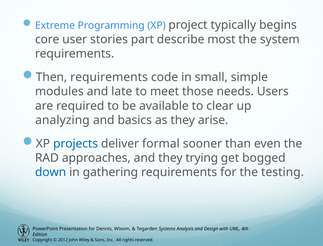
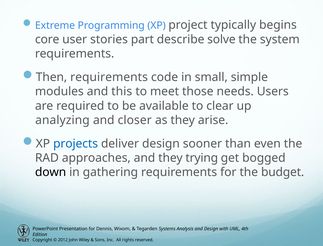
most: most -> solve
late: late -> this
basics: basics -> closer
deliver formal: formal -> design
down colour: blue -> black
testing: testing -> budget
